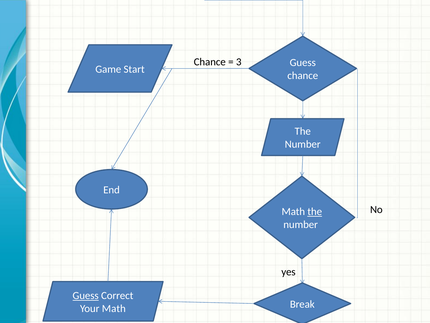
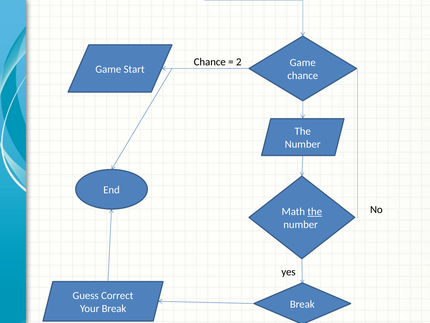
3: 3 -> 2
Guess at (303, 63): Guess -> Game
Guess at (86, 295) underline: present -> none
Your Math: Math -> Break
